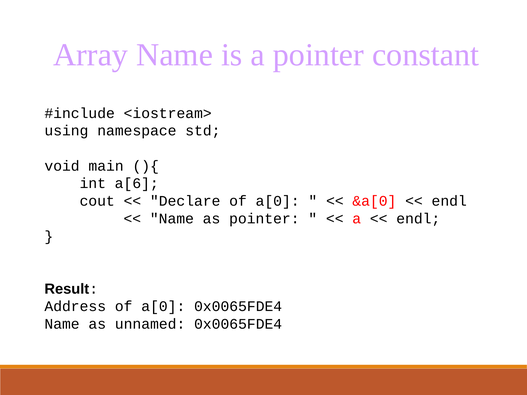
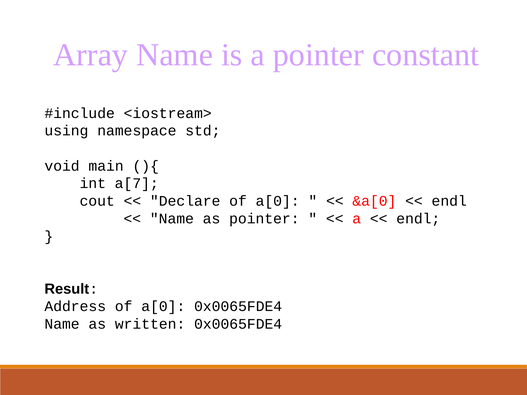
a[6: a[6 -> a[7
unnamed: unnamed -> written
